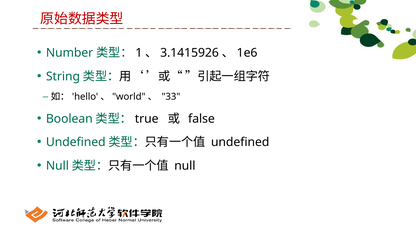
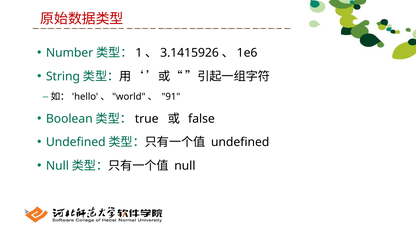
33: 33 -> 91
